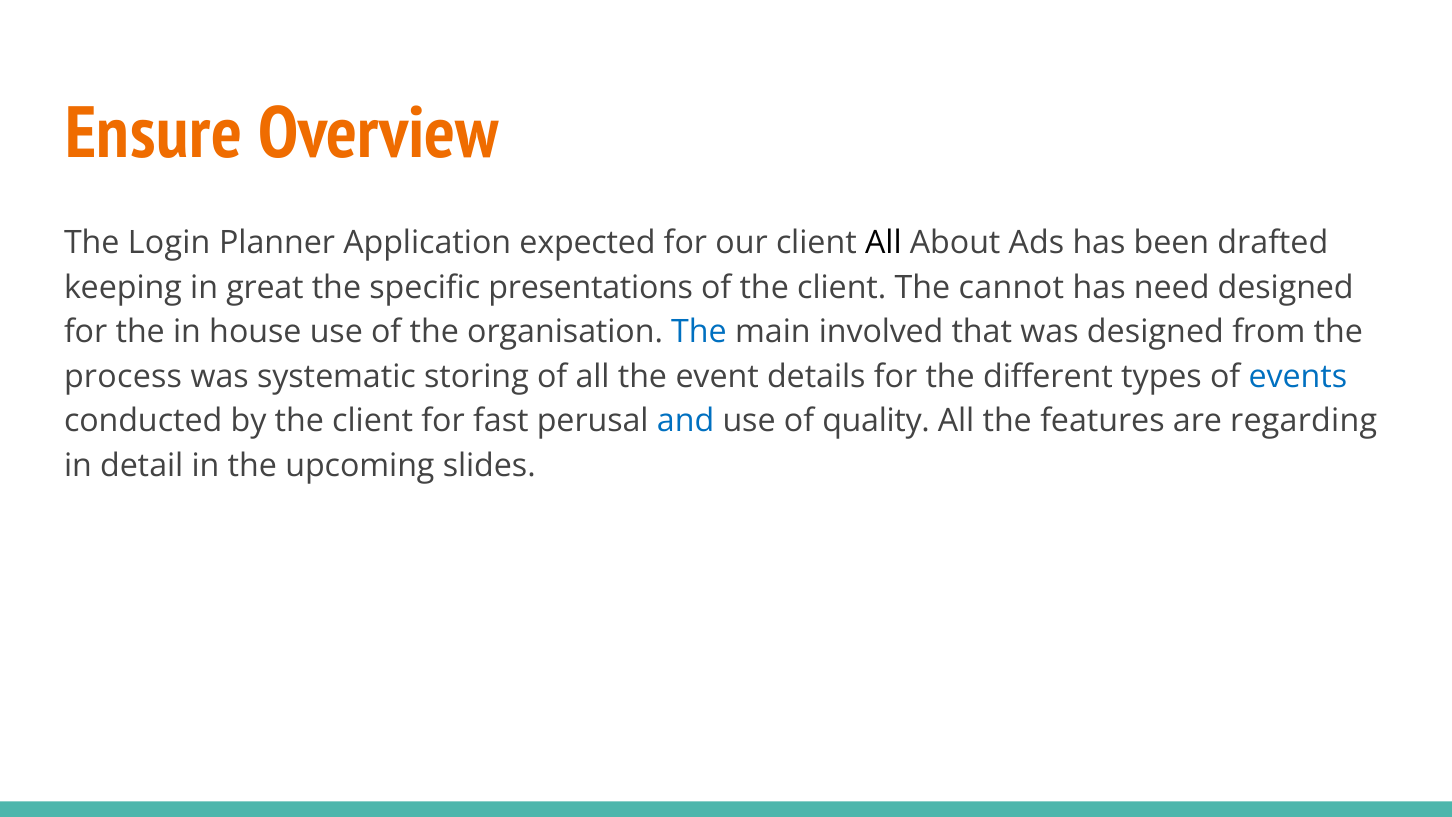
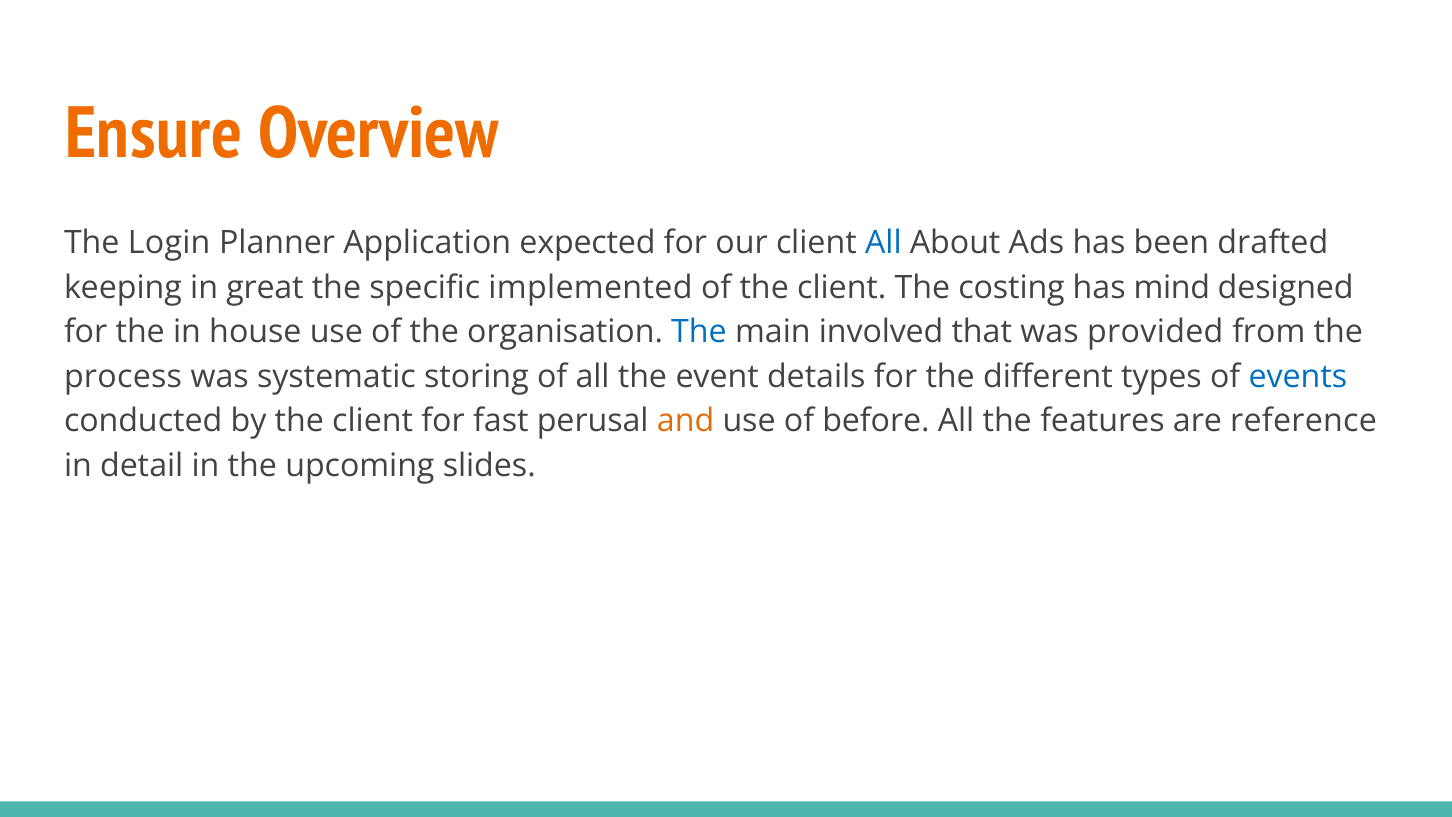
All at (883, 243) colour: black -> blue
presentations: presentations -> implemented
cannot: cannot -> costing
need: need -> mind
was designed: designed -> provided
and colour: blue -> orange
quality: quality -> before
regarding: regarding -> reference
